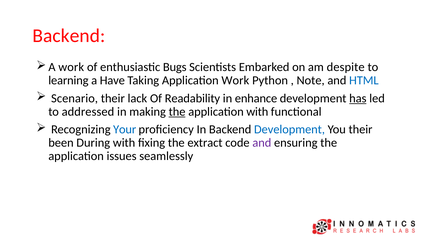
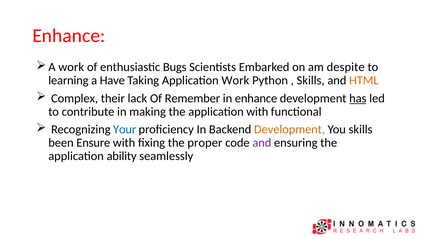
Backend at (69, 36): Backend -> Enhance
Note at (311, 80): Note -> Skills
HTML colour: blue -> orange
Scenario: Scenario -> Complex
Readability: Readability -> Remember
addressed: addressed -> contribute
the at (177, 112) underline: present -> none
Development at (289, 129) colour: blue -> orange
You their: their -> skills
During: During -> Ensure
extract: extract -> proper
issues: issues -> ability
